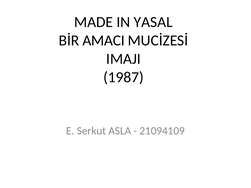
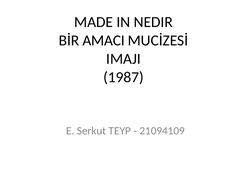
YASAL: YASAL -> NEDIR
ASLA: ASLA -> TEYP
